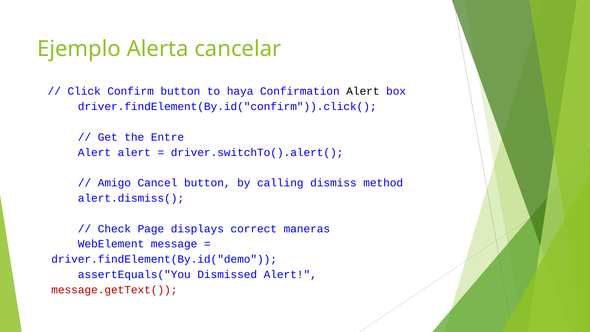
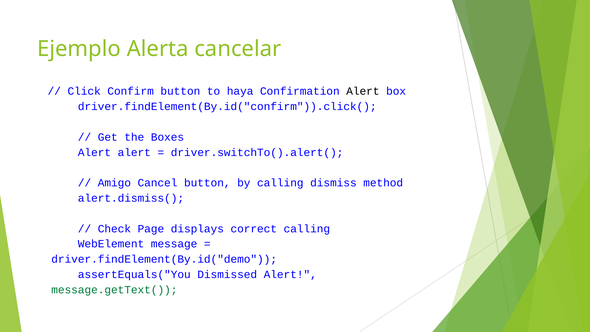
Entre: Entre -> Boxes
correct maneras: maneras -> calling
message.getText( colour: red -> green
